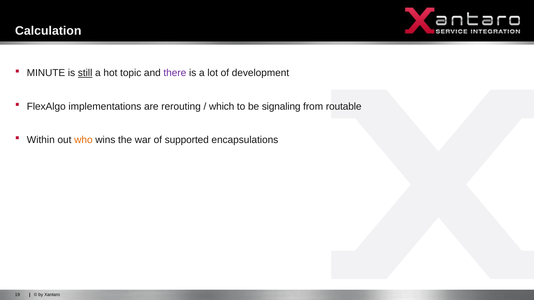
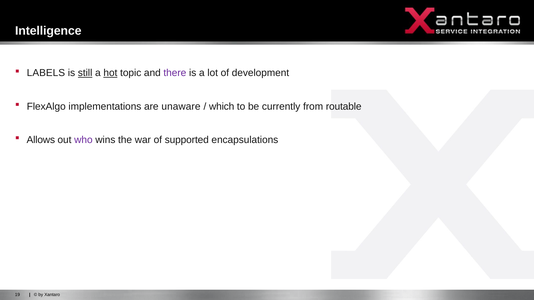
Calculation: Calculation -> Intelligence
MINUTE: MINUTE -> LABELS
hot underline: none -> present
rerouting: rerouting -> unaware
signaling: signaling -> currently
Within: Within -> Allows
who colour: orange -> purple
